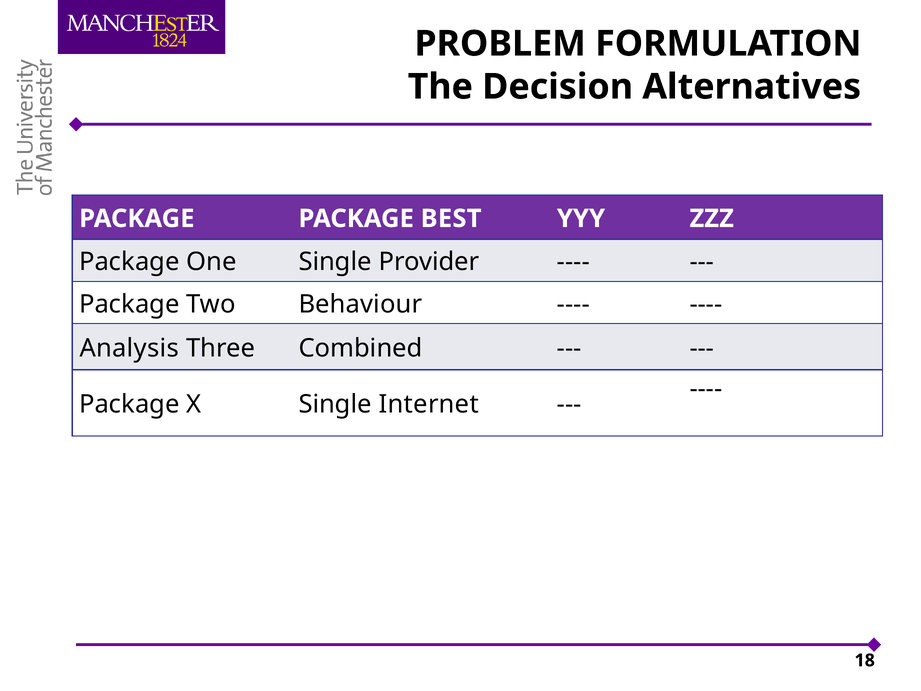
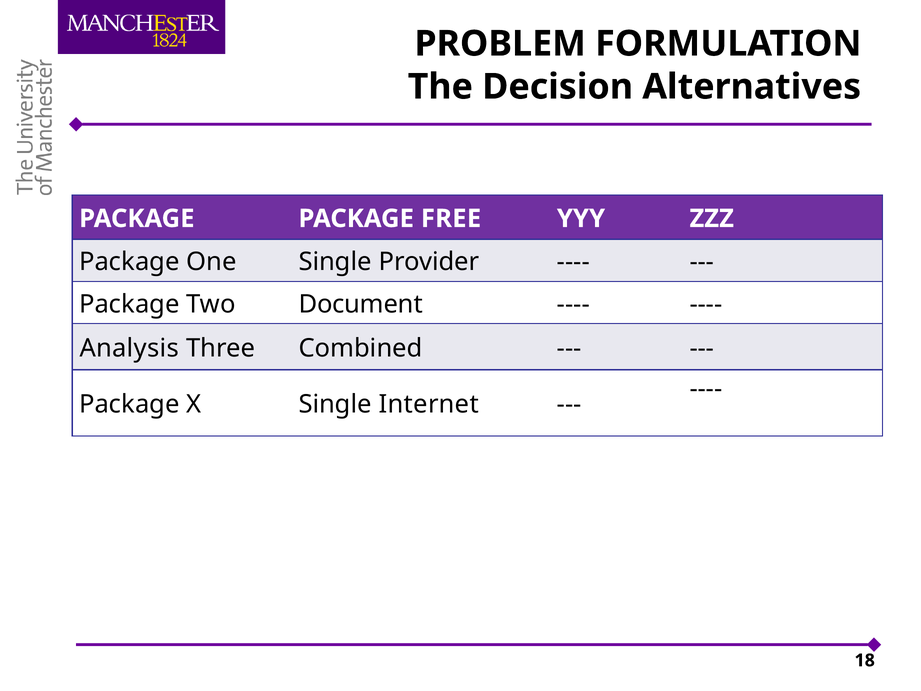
BEST: BEST -> FREE
Behaviour: Behaviour -> Document
